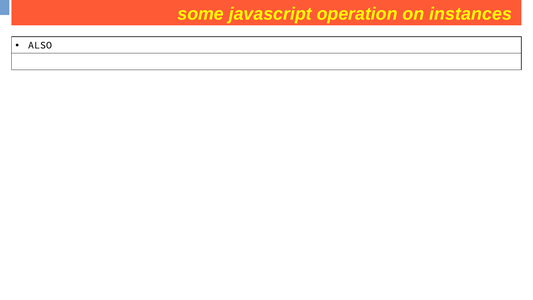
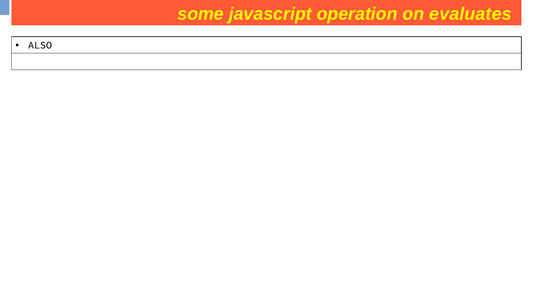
instances: instances -> evaluates
